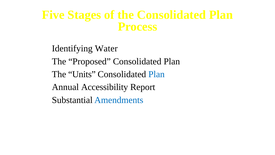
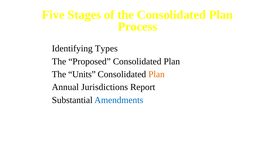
Water: Water -> Types
Plan at (157, 74) colour: blue -> orange
Accessibility: Accessibility -> Jurisdictions
